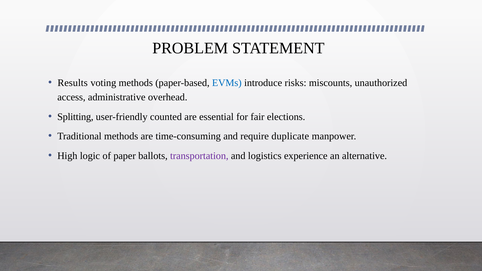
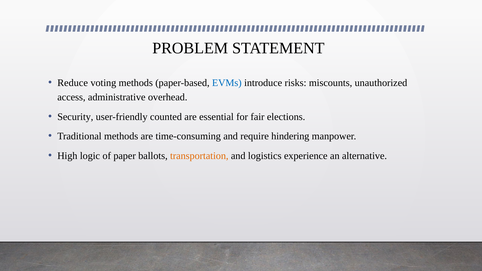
Results: Results -> Reduce
Splitting: Splitting -> Security
duplicate: duplicate -> hindering
transportation colour: purple -> orange
